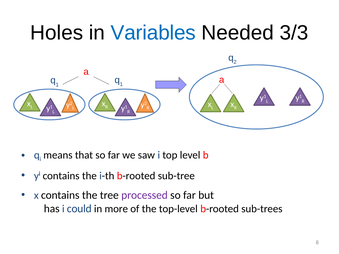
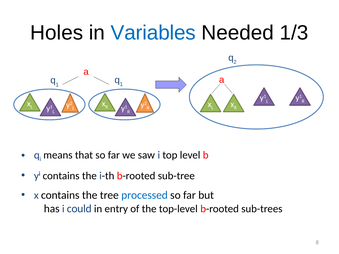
3/3: 3/3 -> 1/3
processed colour: purple -> blue
more: more -> entry
